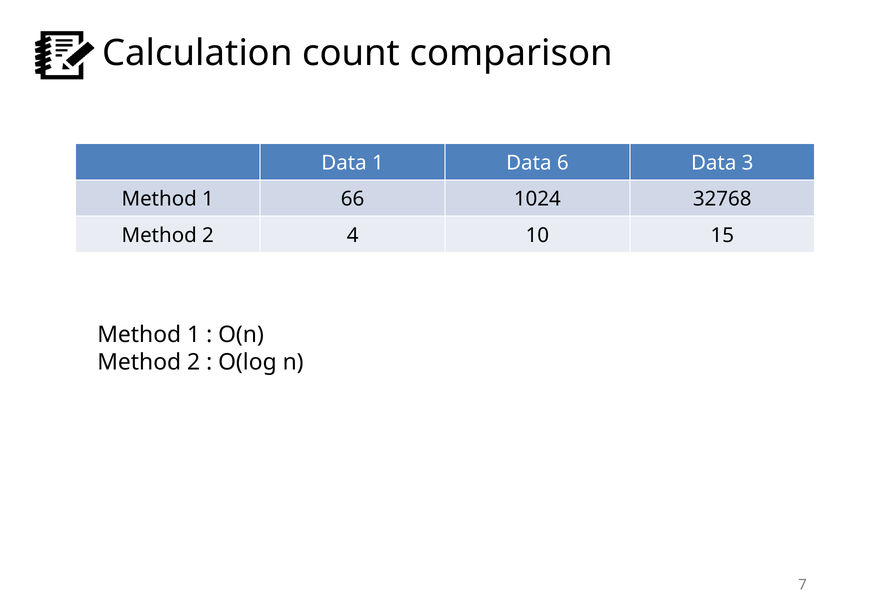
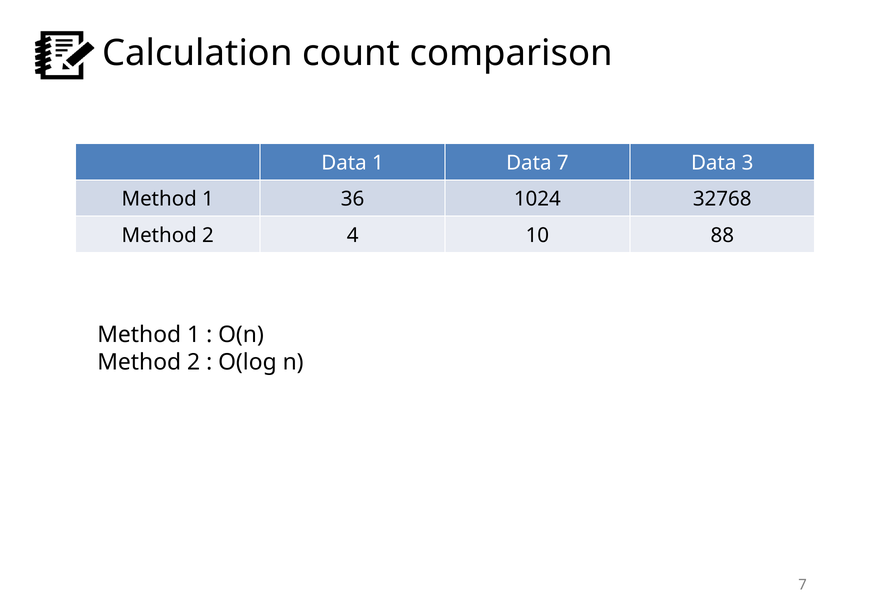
Data 6: 6 -> 7
66: 66 -> 36
15: 15 -> 88
